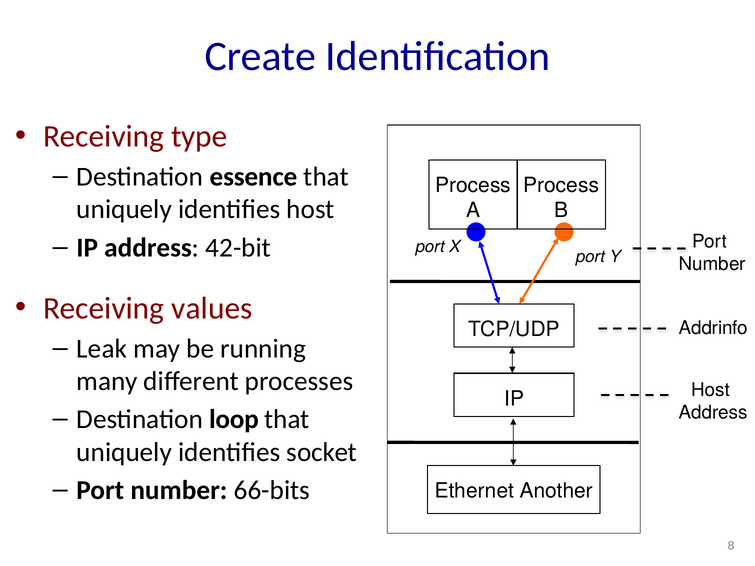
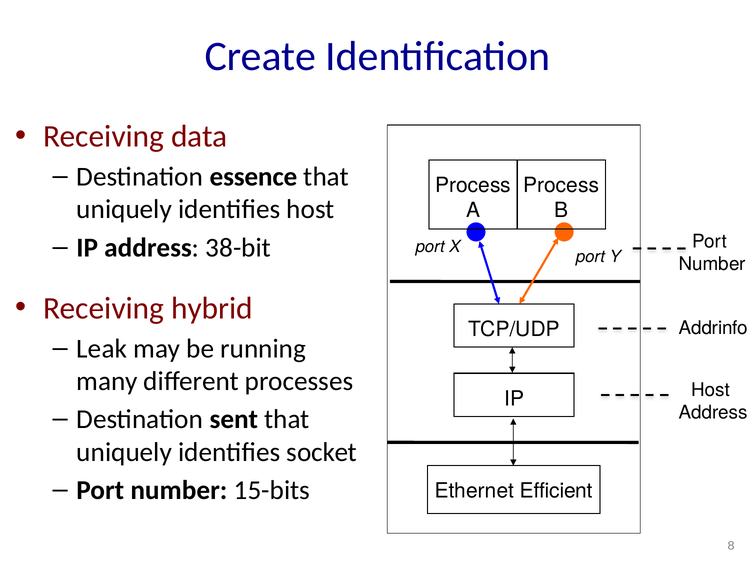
type: type -> data
42-bit: 42-bit -> 38-bit
values: values -> hybrid
loop: loop -> sent
66-bits: 66-bits -> 15-bits
Another: Another -> Efficient
